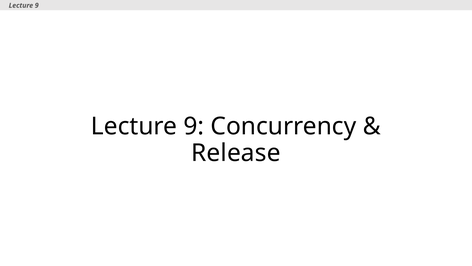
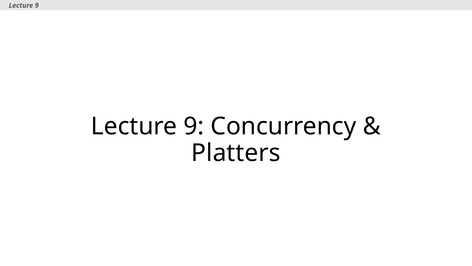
Release: Release -> Platters
